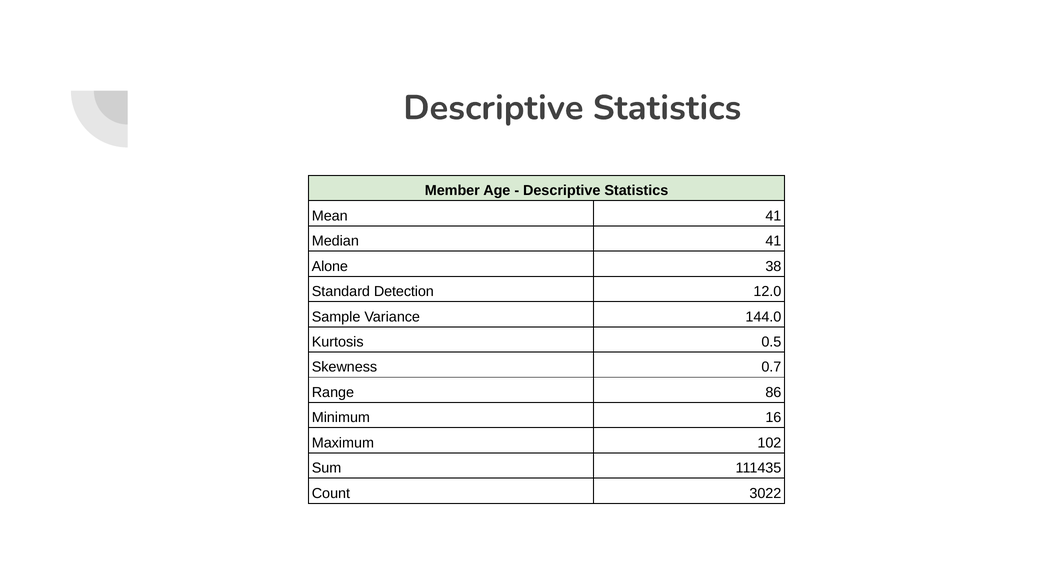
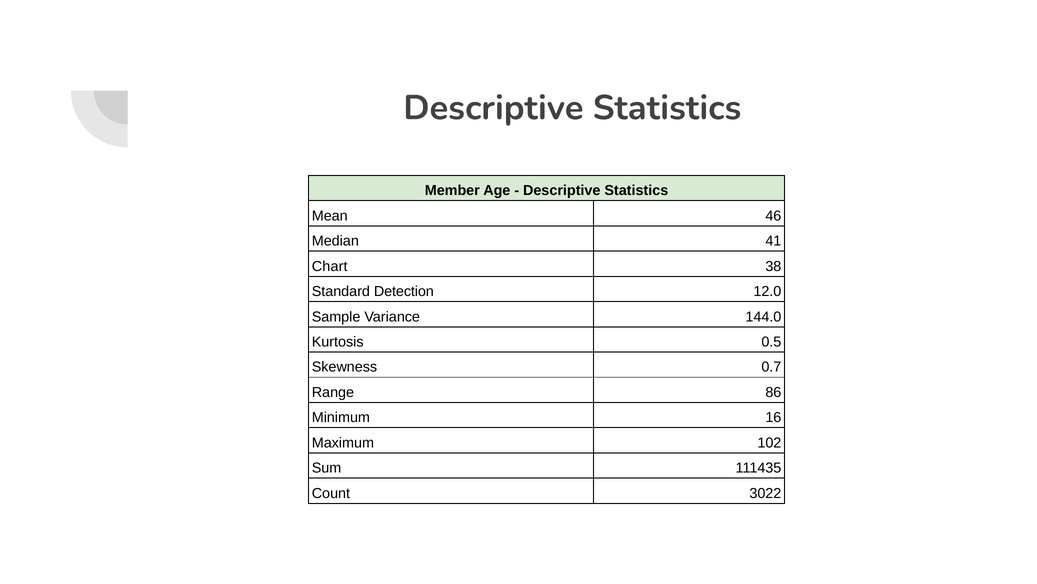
Mean 41: 41 -> 46
Alone: Alone -> Chart
